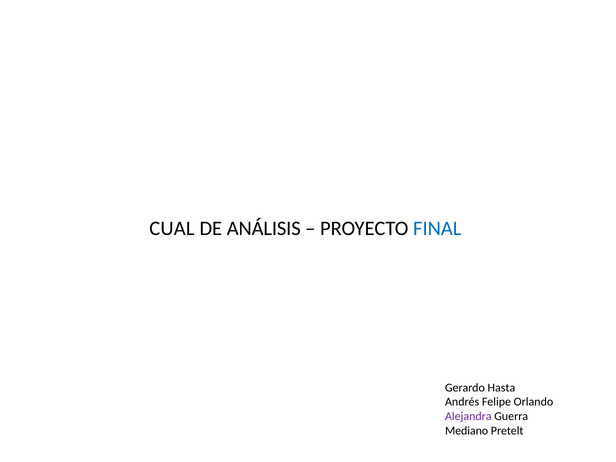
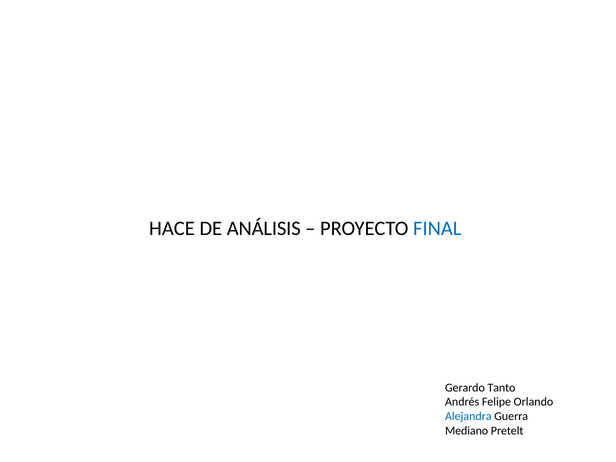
CUAL: CUAL -> HACE
Hasta: Hasta -> Tanto
Alejandra colour: purple -> blue
